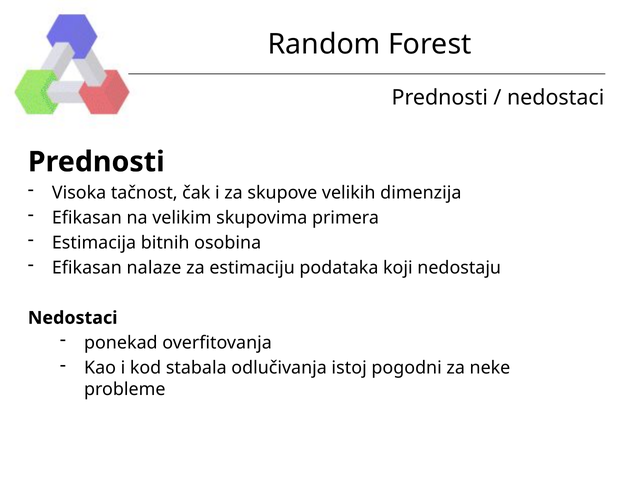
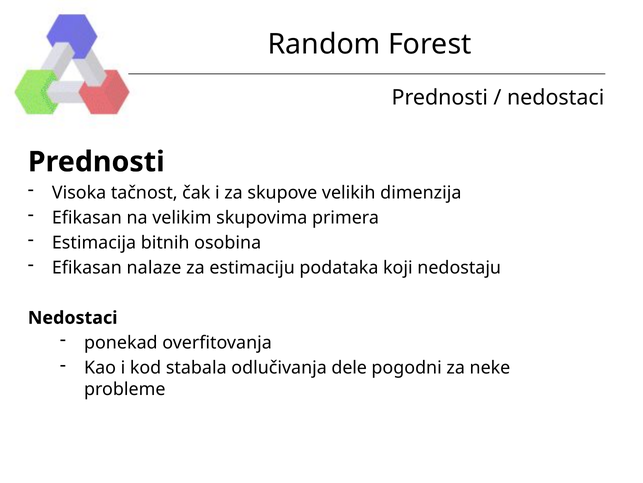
istoj: istoj -> dele
